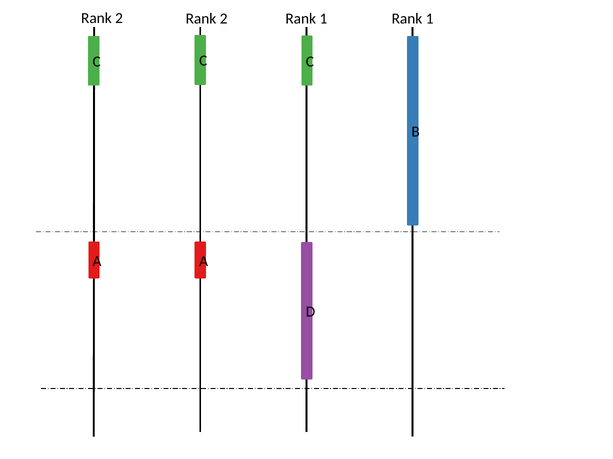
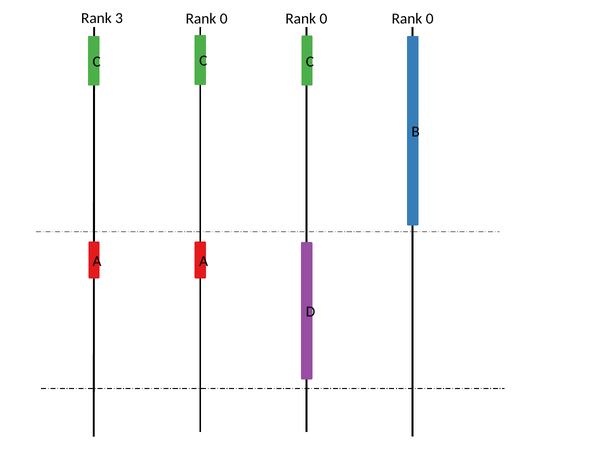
2 at (119, 18): 2 -> 3
2 at (224, 18): 2 -> 0
1 at (323, 19): 1 -> 0
1 at (430, 18): 1 -> 0
